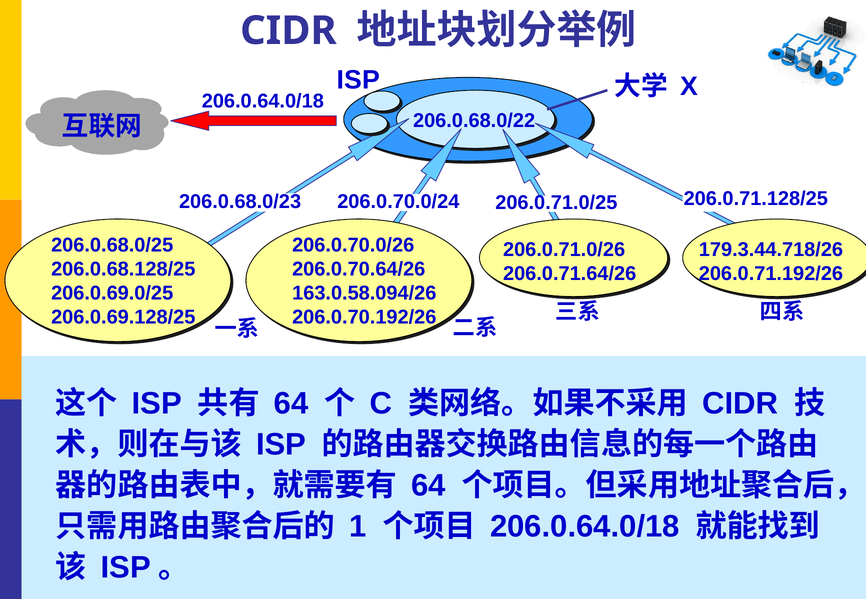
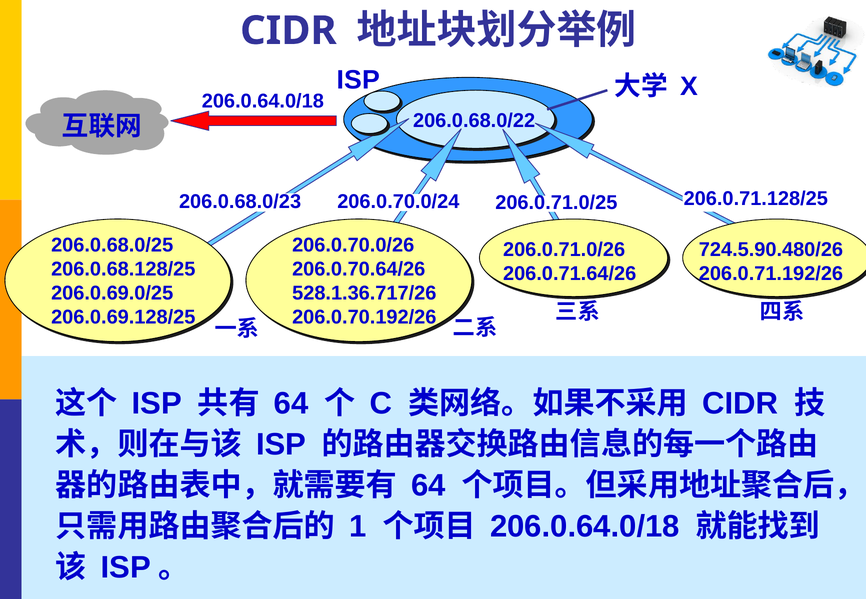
179.3.44.718/26: 179.3.44.718/26 -> 724.5.90.480/26
163.0.58.094/26: 163.0.58.094/26 -> 528.1.36.717/26
